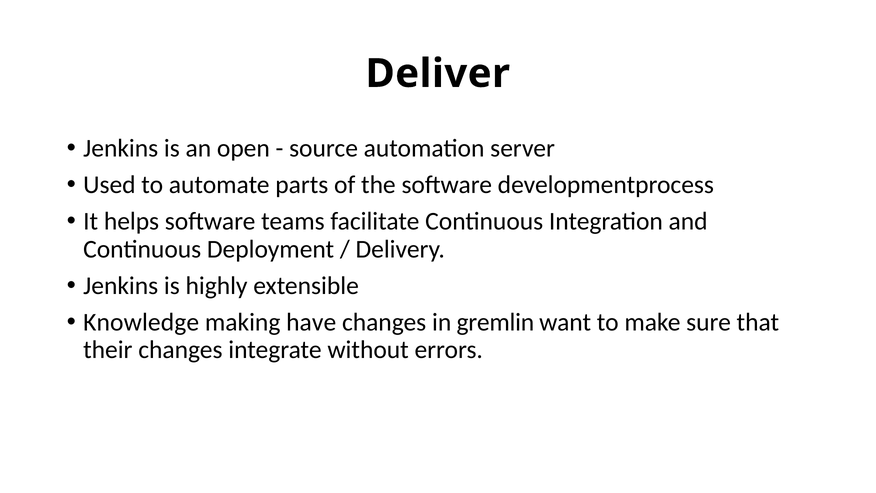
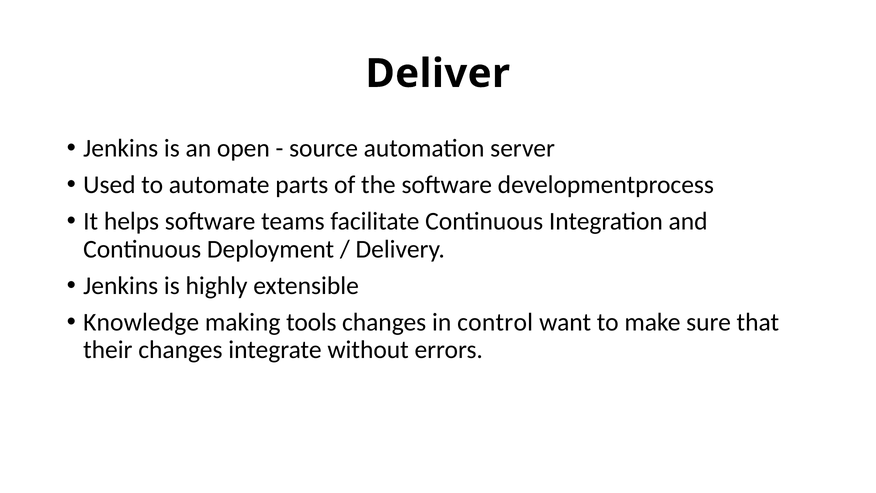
have: have -> tools
gremlin: gremlin -> control
